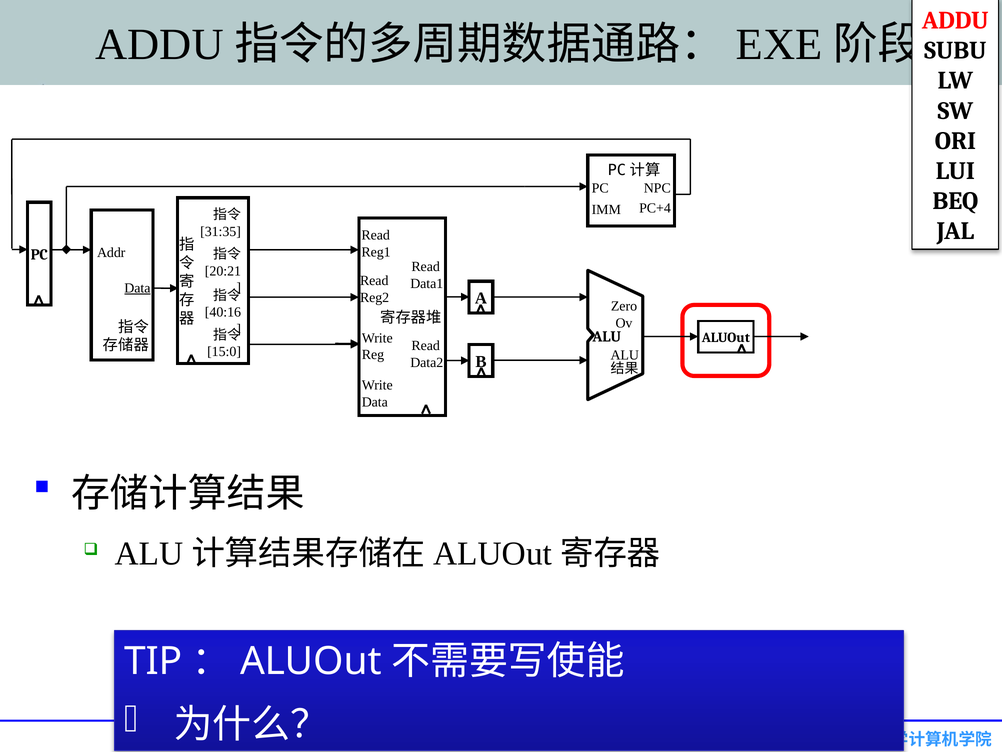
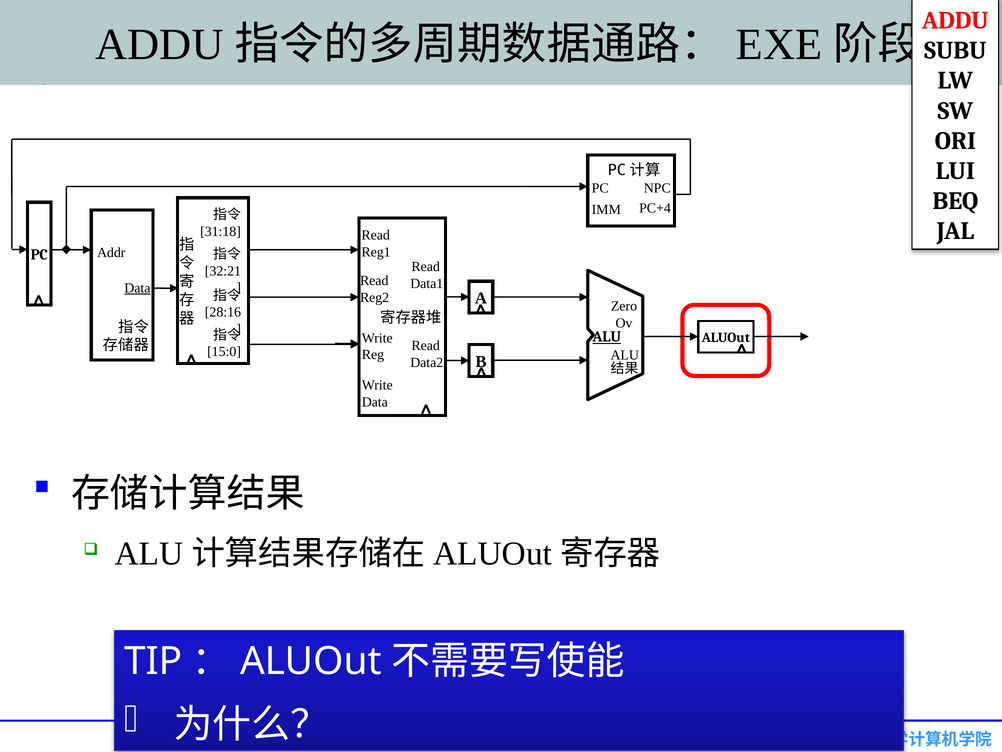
31:35: 31:35 -> 31:18
20:21: 20:21 -> 32:21
40:16: 40:16 -> 28:16
ALU at (607, 337) underline: none -> present
